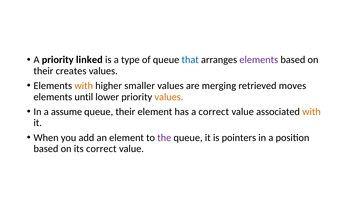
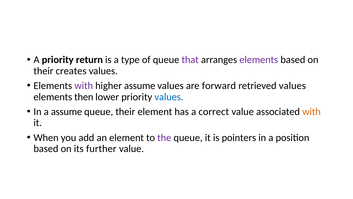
linked: linked -> return
that colour: blue -> purple
with at (84, 86) colour: orange -> purple
higher smaller: smaller -> assume
merging: merging -> forward
retrieved moves: moves -> values
until: until -> then
values at (169, 97) colour: orange -> blue
its correct: correct -> further
